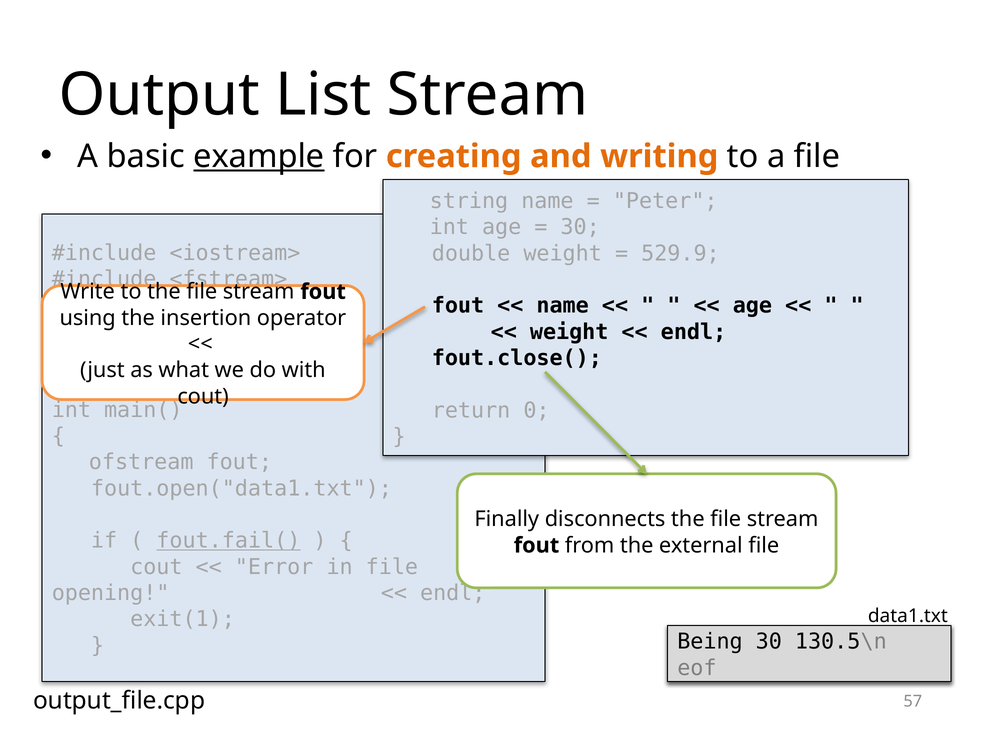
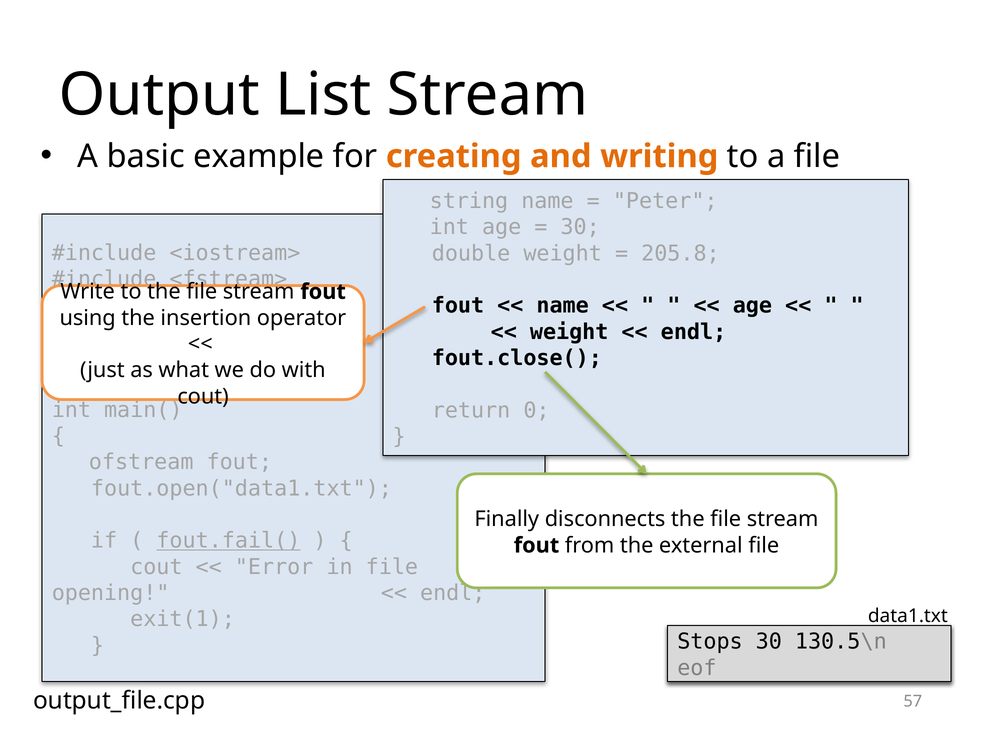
example underline: present -> none
529.9: 529.9 -> 205.8
Being: Being -> Stops
